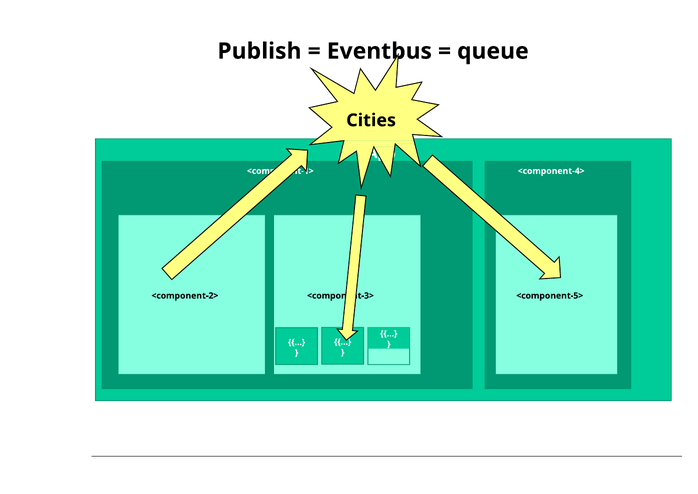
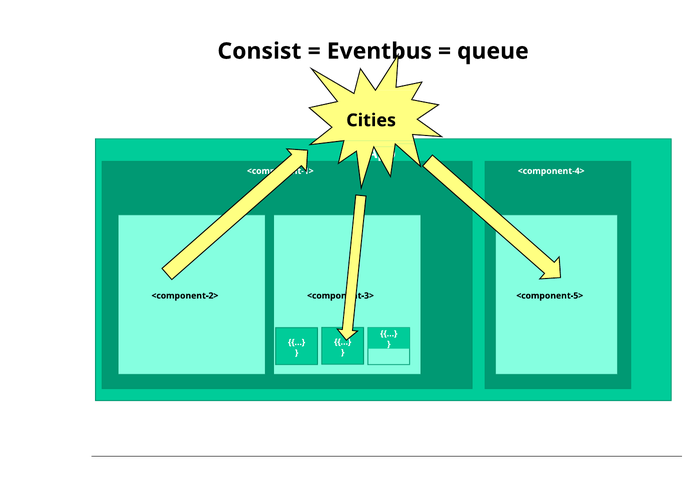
Publish: Publish -> Consist
